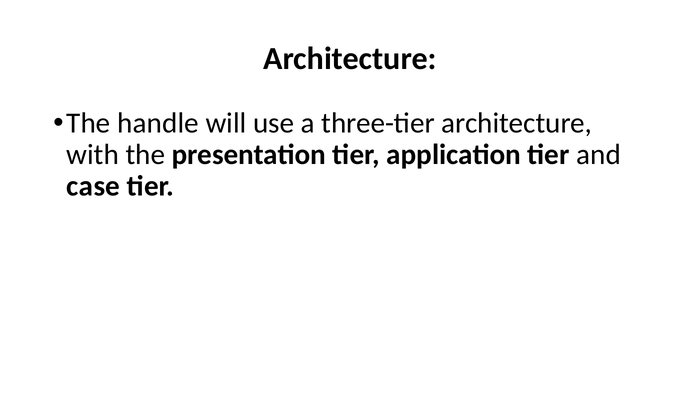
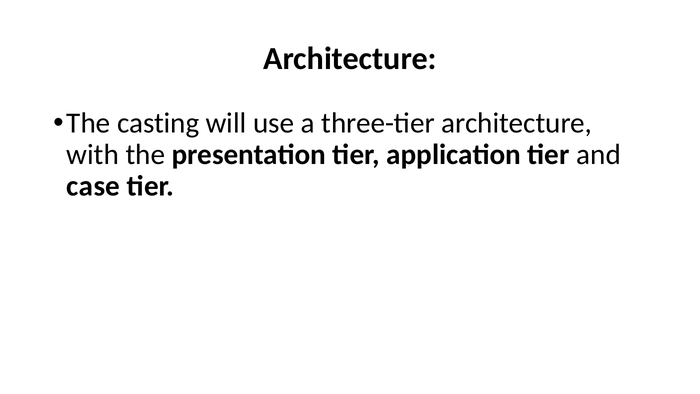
handle: handle -> casting
